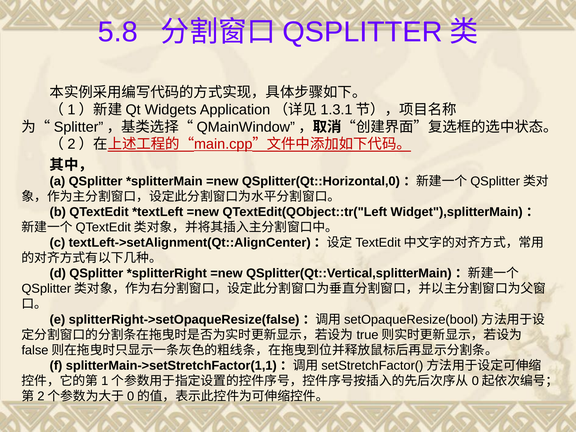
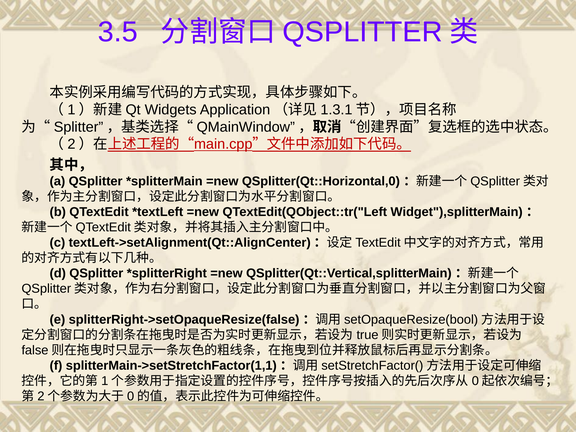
5.8: 5.8 -> 3.5
